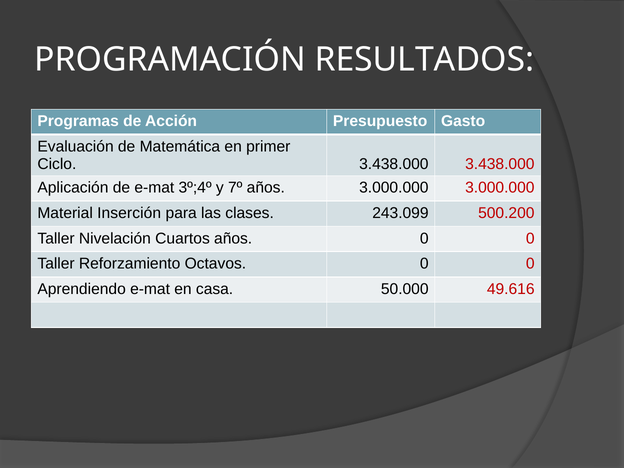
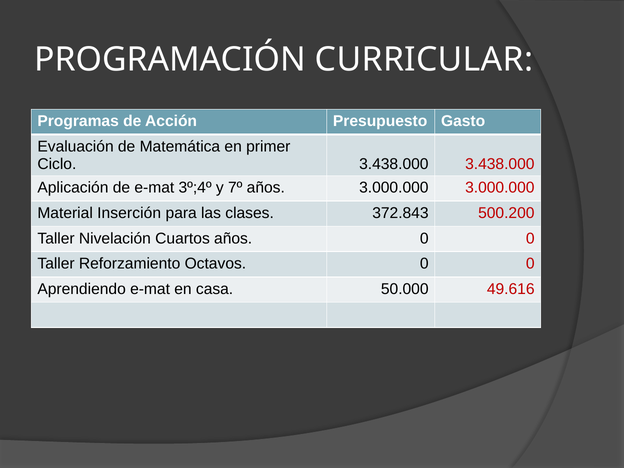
RESULTADOS: RESULTADOS -> CURRICULAR
243.099: 243.099 -> 372.843
